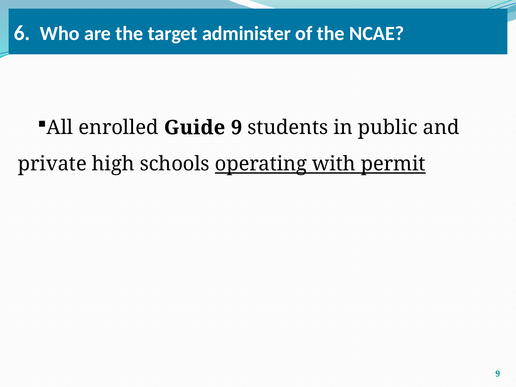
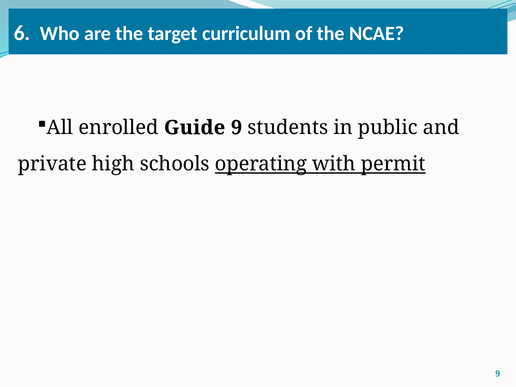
administer: administer -> curriculum
